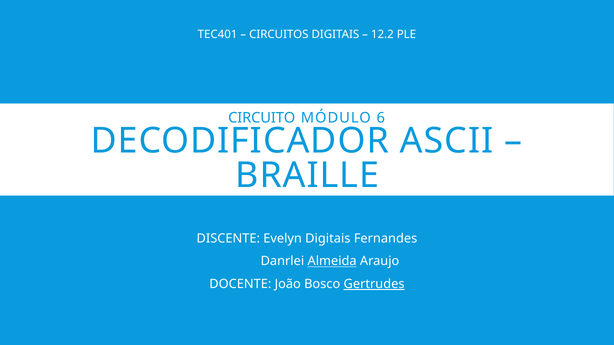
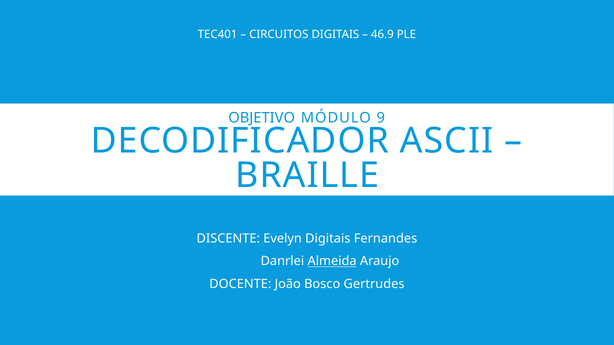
12.2: 12.2 -> 46.9
CIRCUITO: CIRCUITO -> OBJETIVO
6: 6 -> 9
Gertrudes underline: present -> none
